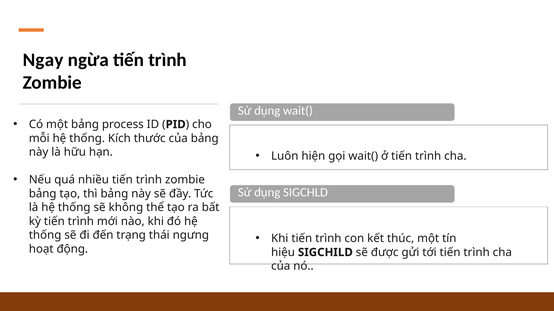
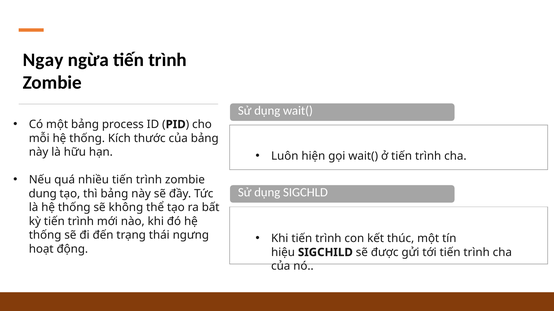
bảng at (43, 194): bảng -> dung
